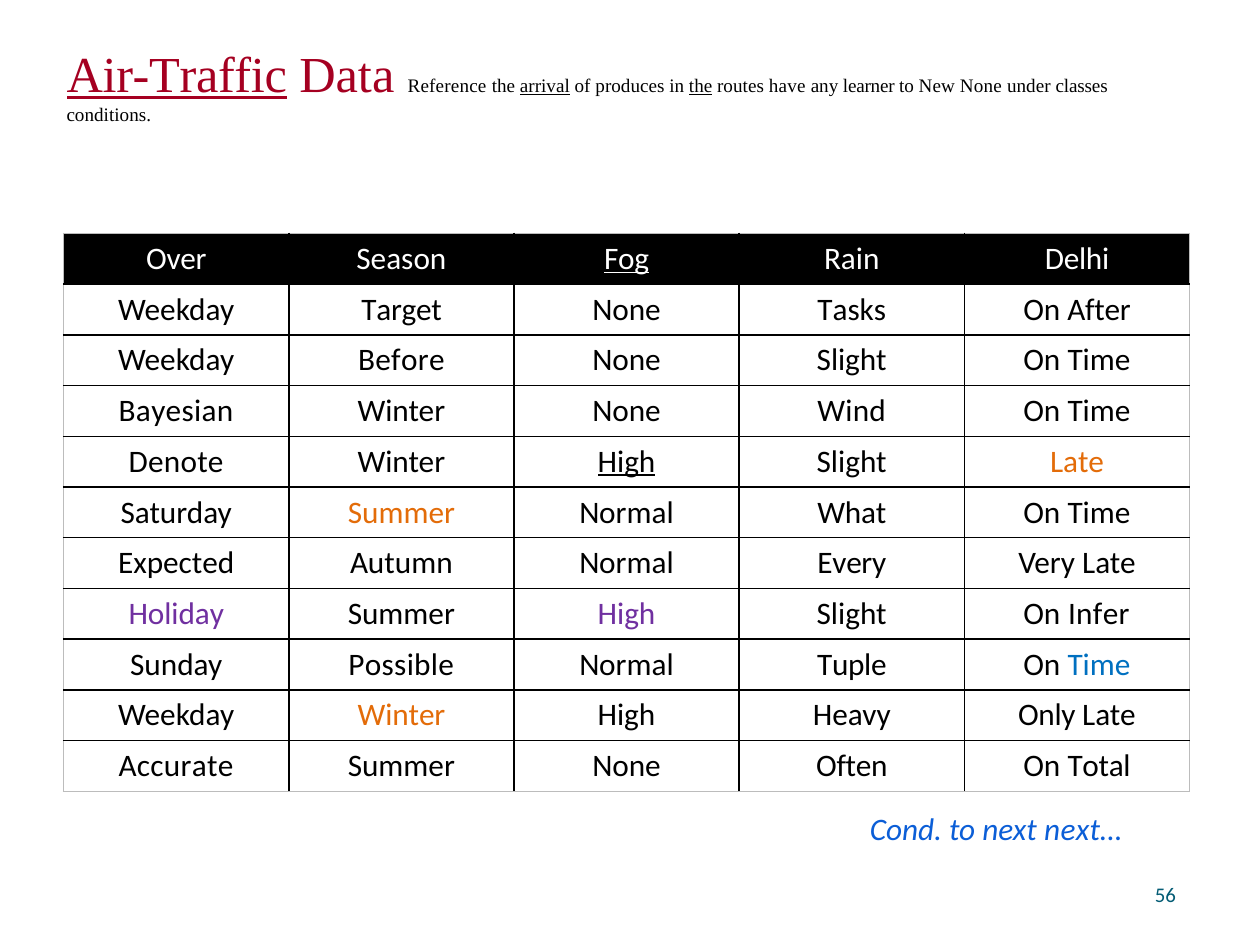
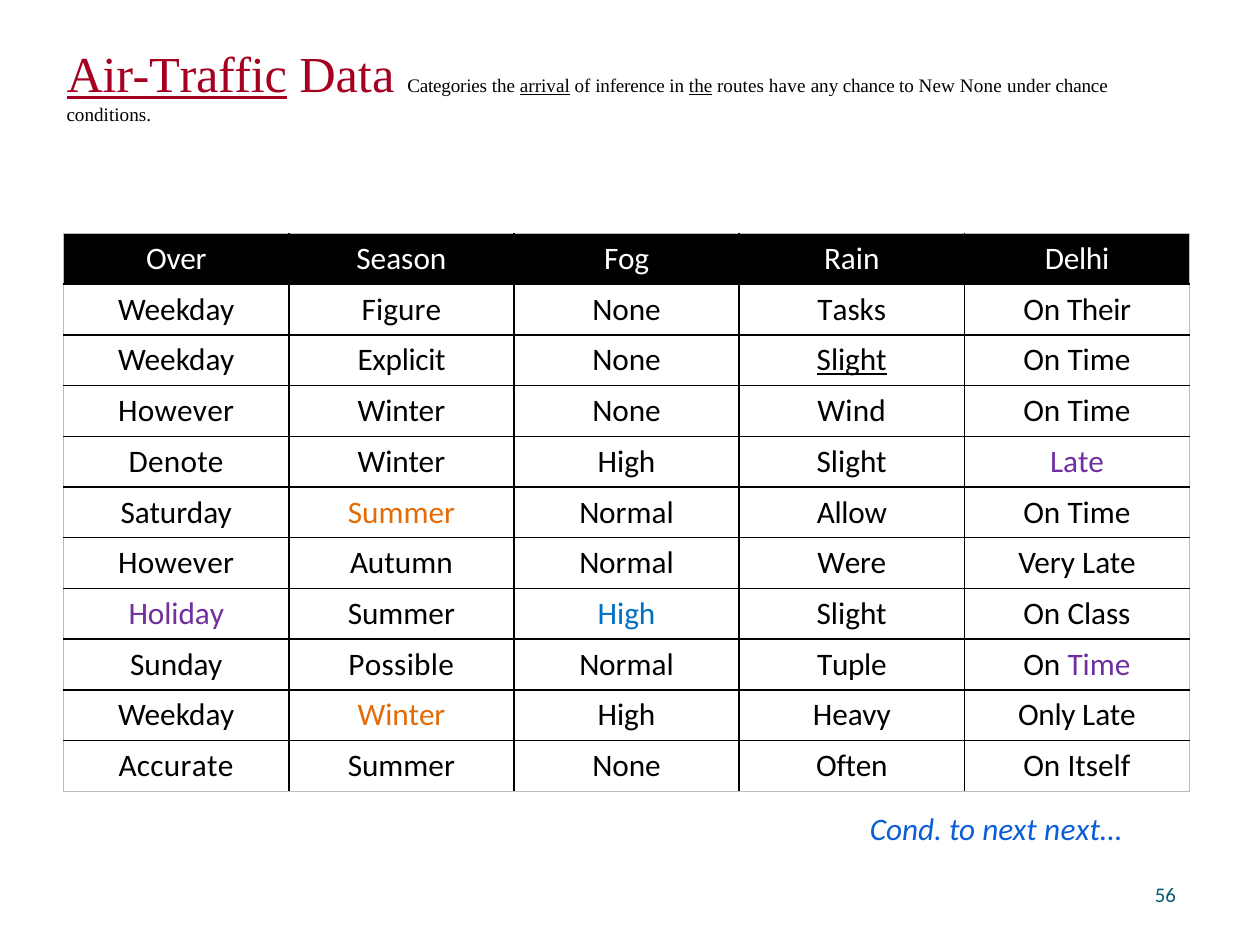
Reference: Reference -> Categories
produces: produces -> inference
any learner: learner -> chance
under classes: classes -> chance
Fog underline: present -> none
Target: Target -> Figure
After: After -> Their
Before: Before -> Explicit
Slight at (852, 361) underline: none -> present
Bayesian at (176, 411): Bayesian -> However
High at (627, 462) underline: present -> none
Late at (1077, 462) colour: orange -> purple
What: What -> Allow
Expected at (176, 564): Expected -> However
Every: Every -> Were
High at (627, 614) colour: purple -> blue
Infer: Infer -> Class
Time at (1099, 665) colour: blue -> purple
Total: Total -> Itself
